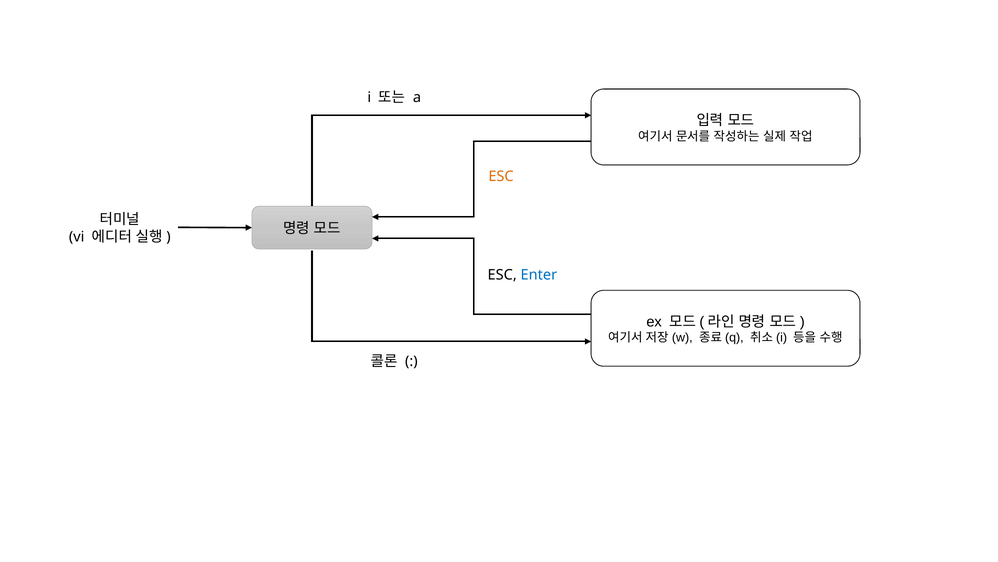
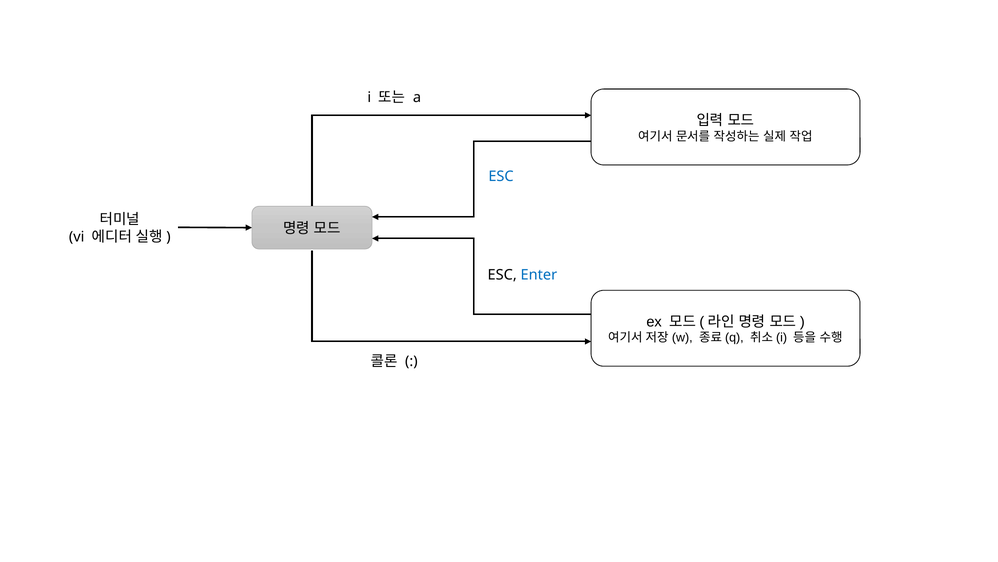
ESC at (501, 176) colour: orange -> blue
